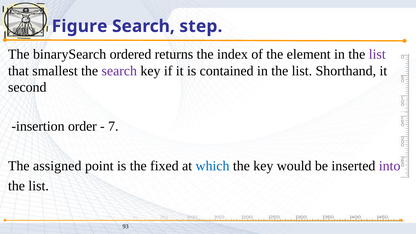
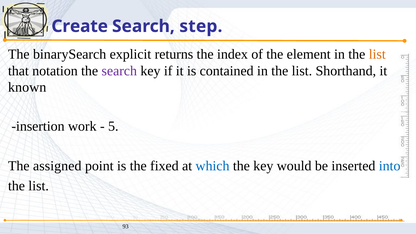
Figure: Figure -> Create
ordered: ordered -> explicit
list at (377, 54) colour: purple -> orange
smallest: smallest -> notation
second: second -> known
order: order -> work
7: 7 -> 5
into colour: purple -> blue
